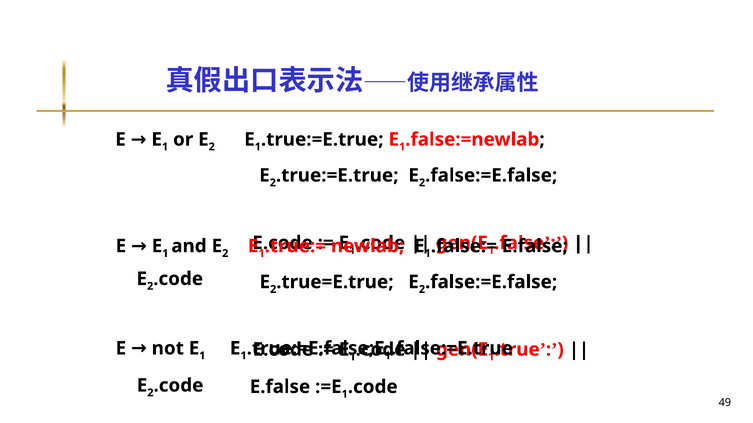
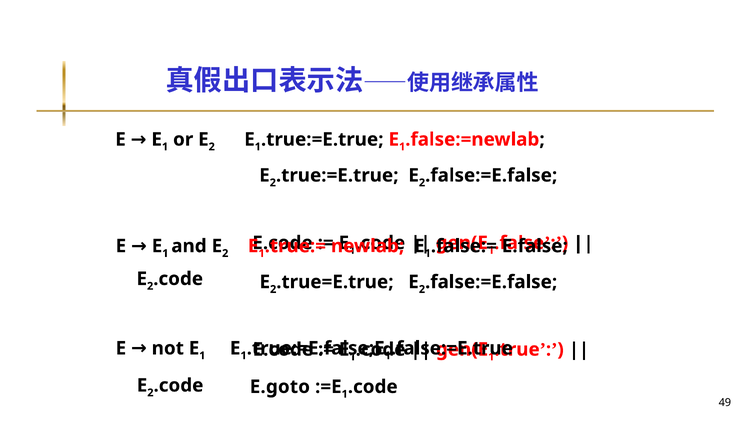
E.false at (280, 387): E.false -> E.goto
